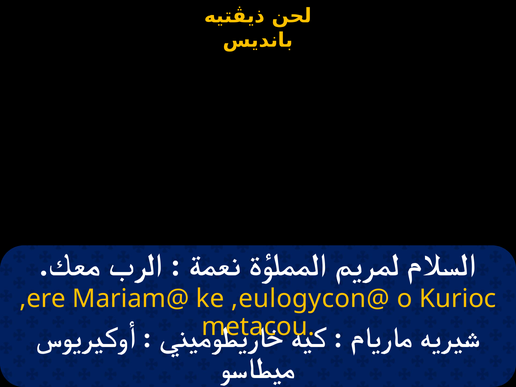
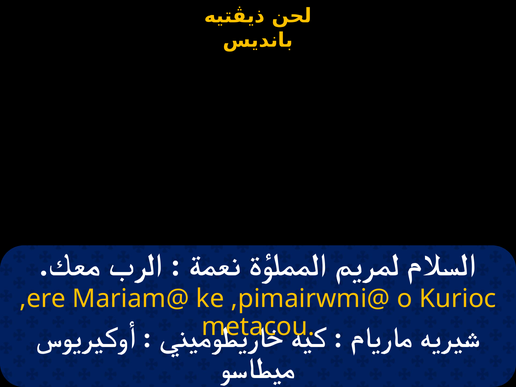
,eulogycon@: ,eulogycon@ -> ,pimairwmi@
